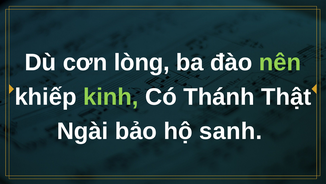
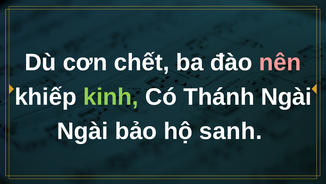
lòng: lòng -> chết
nên colour: light green -> pink
Thánh Thật: Thật -> Ngài
